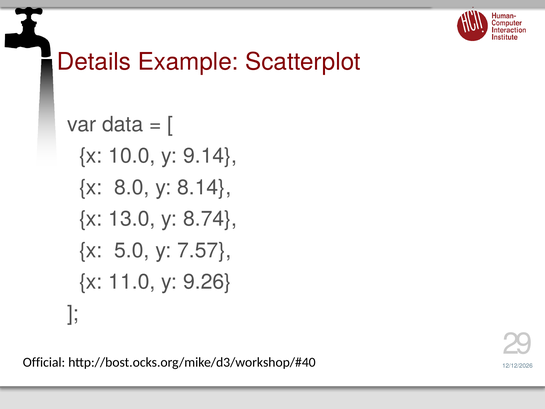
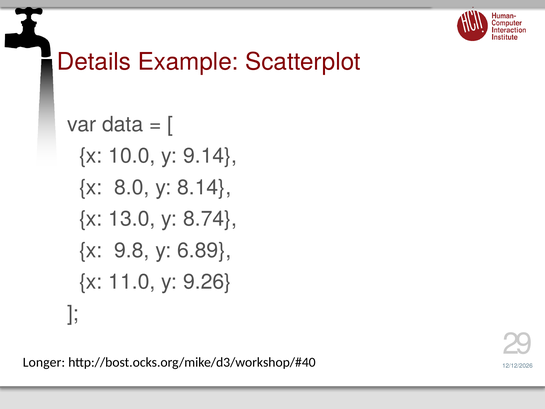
5.0: 5.0 -> 9.8
7.57: 7.57 -> 6.89
Official: Official -> Longer
